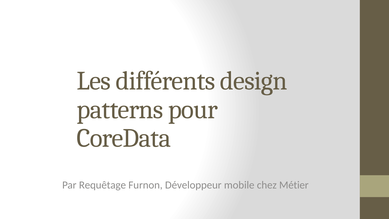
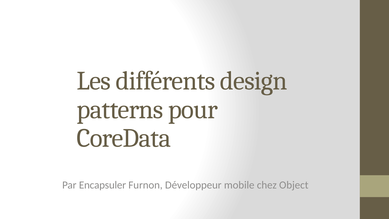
Requêtage: Requêtage -> Encapsuler
Métier: Métier -> Object
